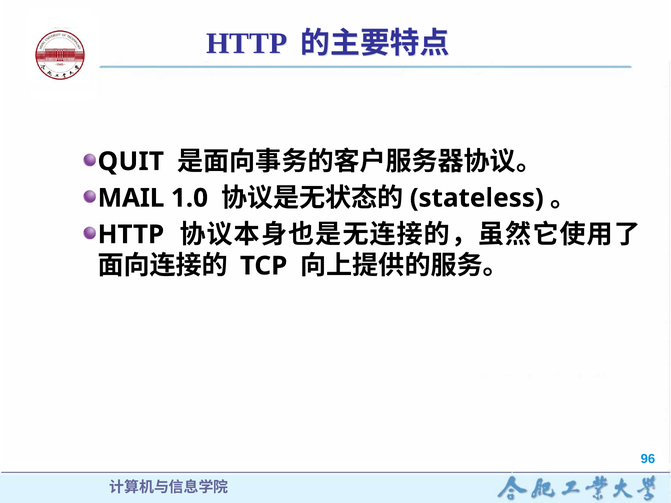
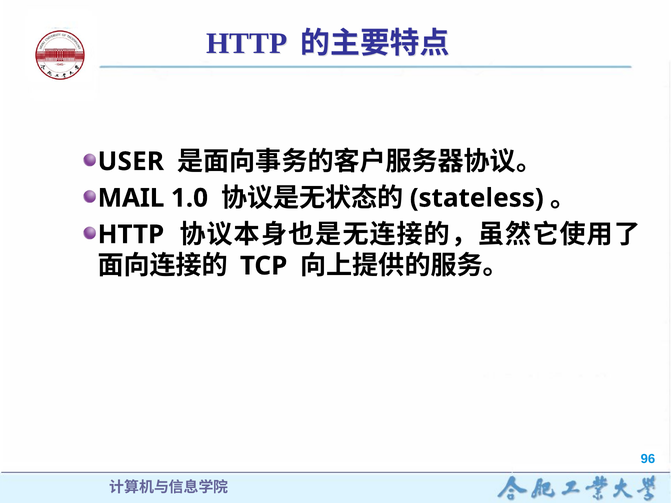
QUIT: QUIT -> USER
